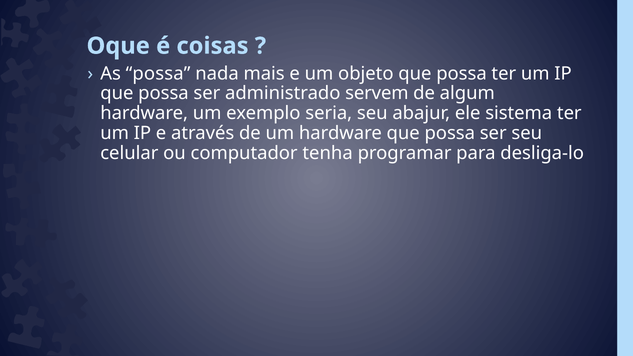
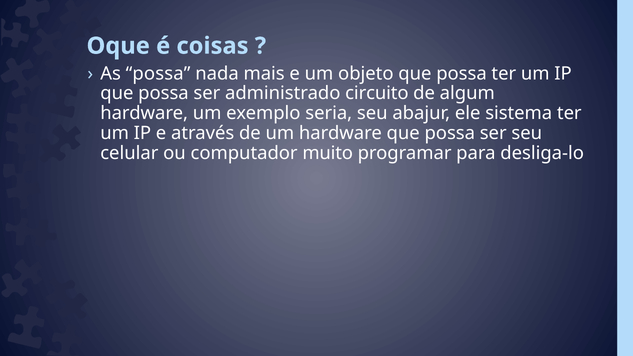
servem: servem -> circuito
tenha: tenha -> muito
